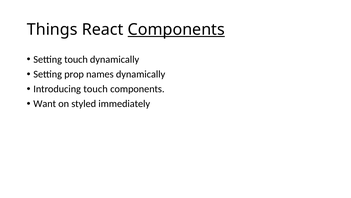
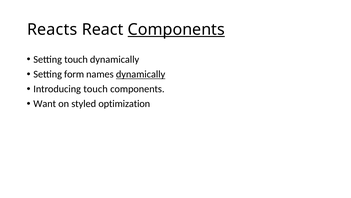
Things: Things -> Reacts
prop: prop -> form
dynamically at (141, 74) underline: none -> present
immediately: immediately -> optimization
